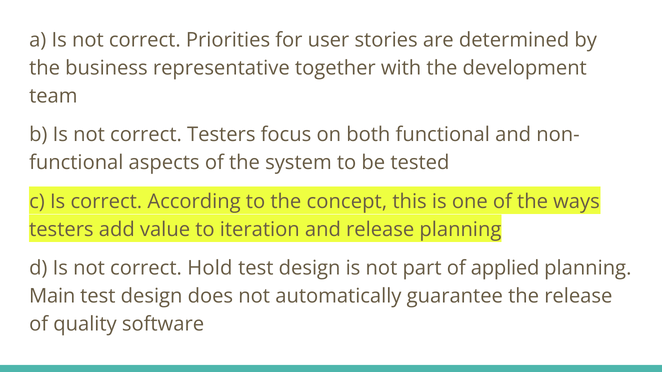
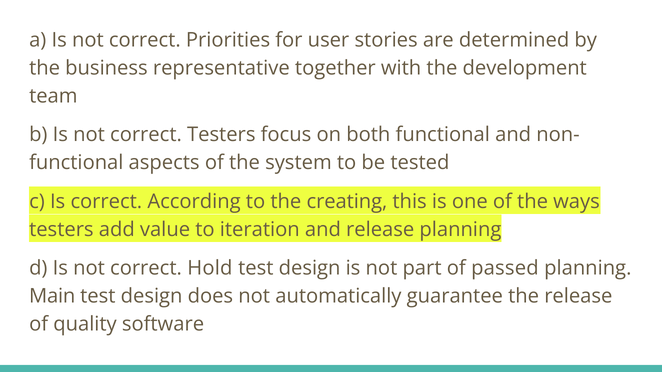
concept: concept -> creating
applied: applied -> passed
